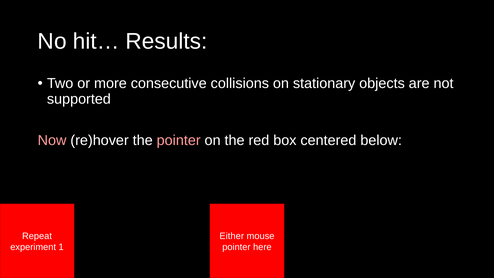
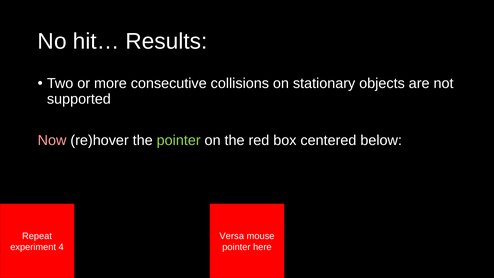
pointer at (179, 141) colour: pink -> light green
Either: Either -> Versa
1: 1 -> 4
